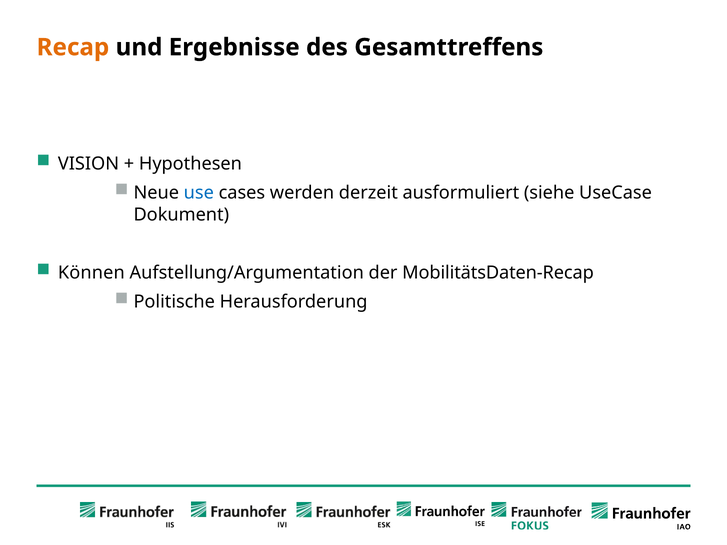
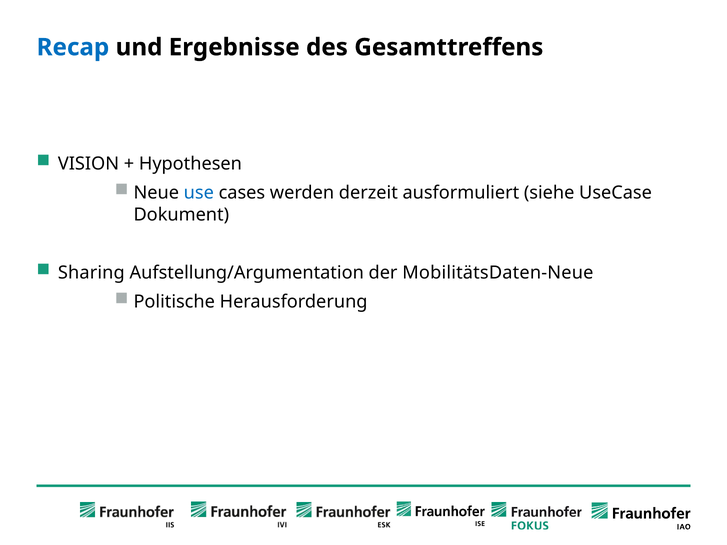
Recap colour: orange -> blue
Können: Können -> Sharing
MobilitätsDaten-Recap: MobilitätsDaten-Recap -> MobilitätsDaten-Neue
